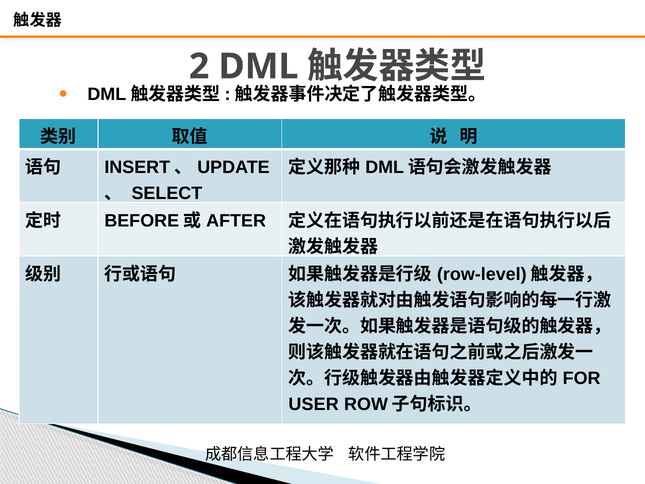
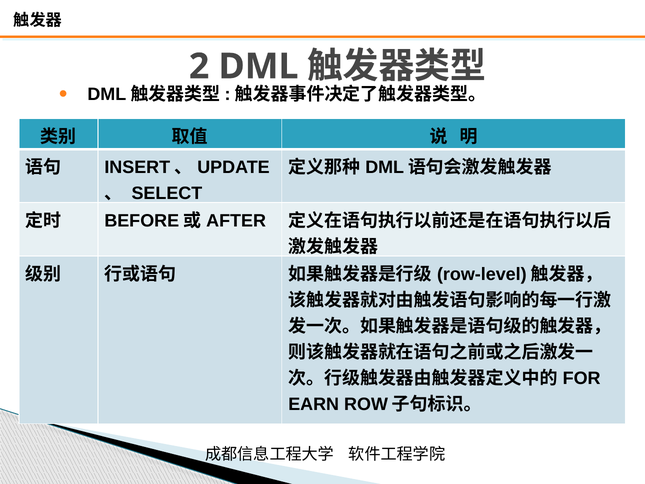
USER: USER -> EARN
